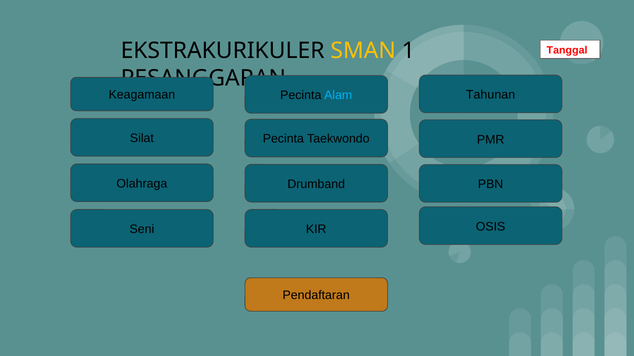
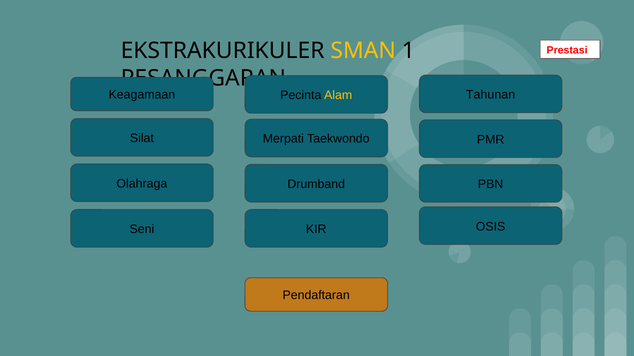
Tanggal: Tanggal -> Prestasi
Alam colour: light blue -> yellow
Pecinta at (283, 139): Pecinta -> Merpati
